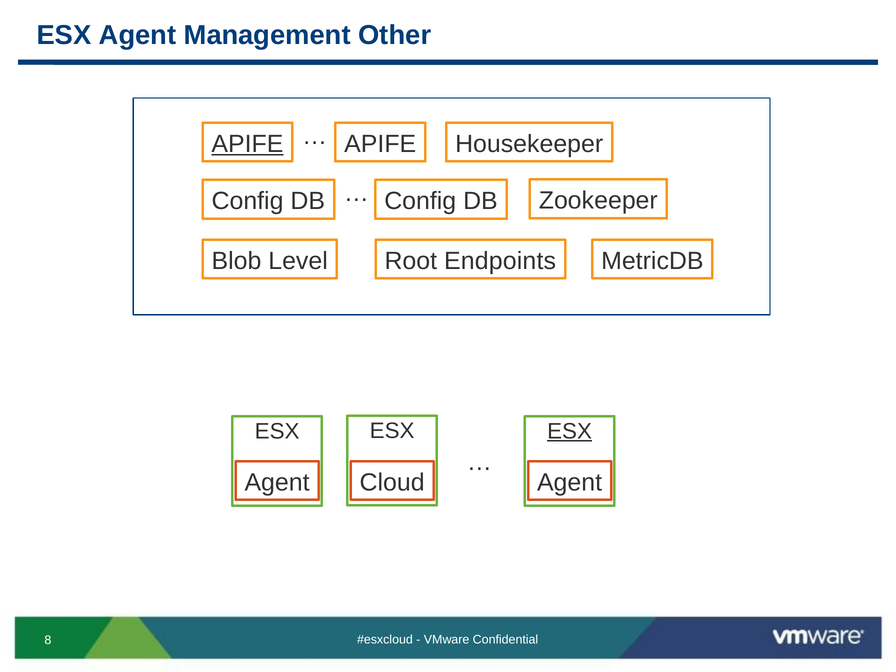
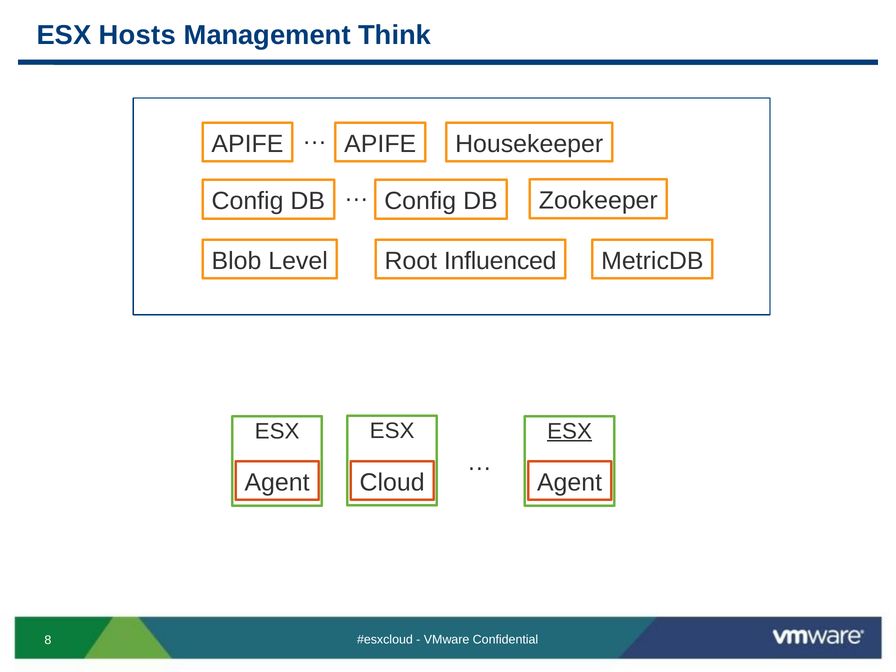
ESX Agent: Agent -> Hosts
Other: Other -> Think
APIFE at (247, 144) underline: present -> none
Endpoints: Endpoints -> Influenced
